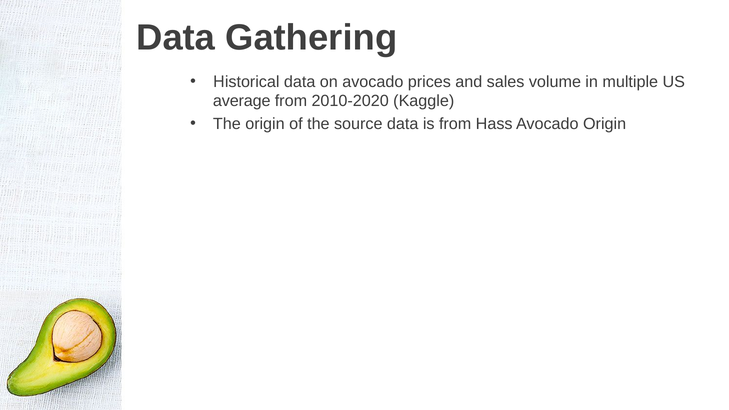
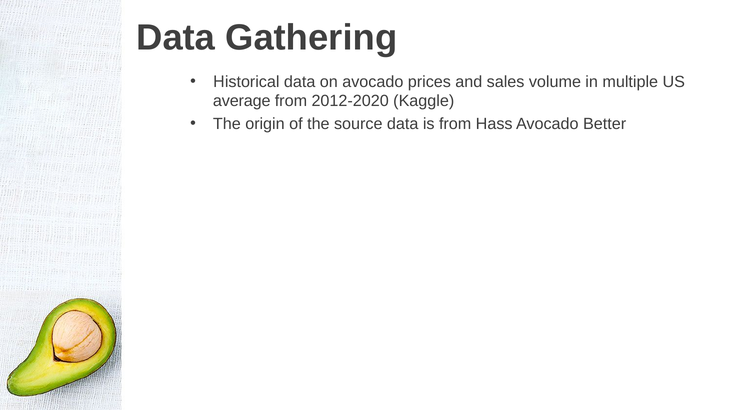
2010-2020: 2010-2020 -> 2012-2020
Avocado Origin: Origin -> Better
